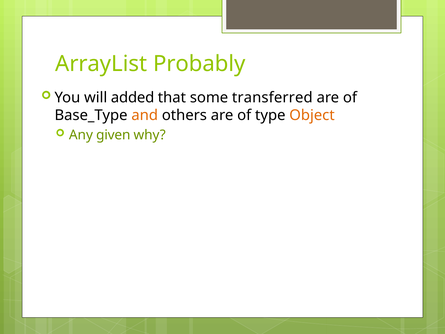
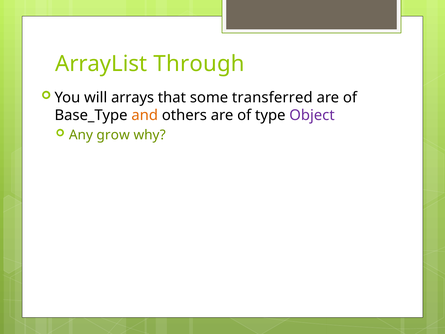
Probably: Probably -> Through
added: added -> arrays
Object colour: orange -> purple
given: given -> grow
